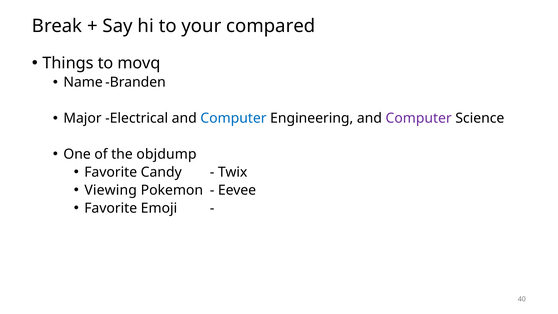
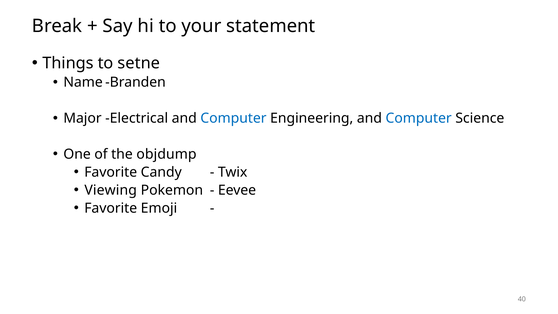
compared: compared -> statement
movq: movq -> setne
Computer at (419, 118) colour: purple -> blue
